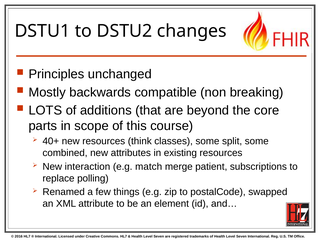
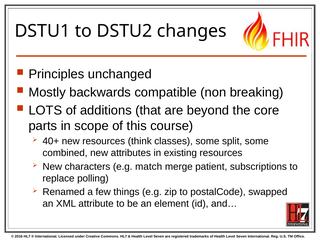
interaction: interaction -> characters
